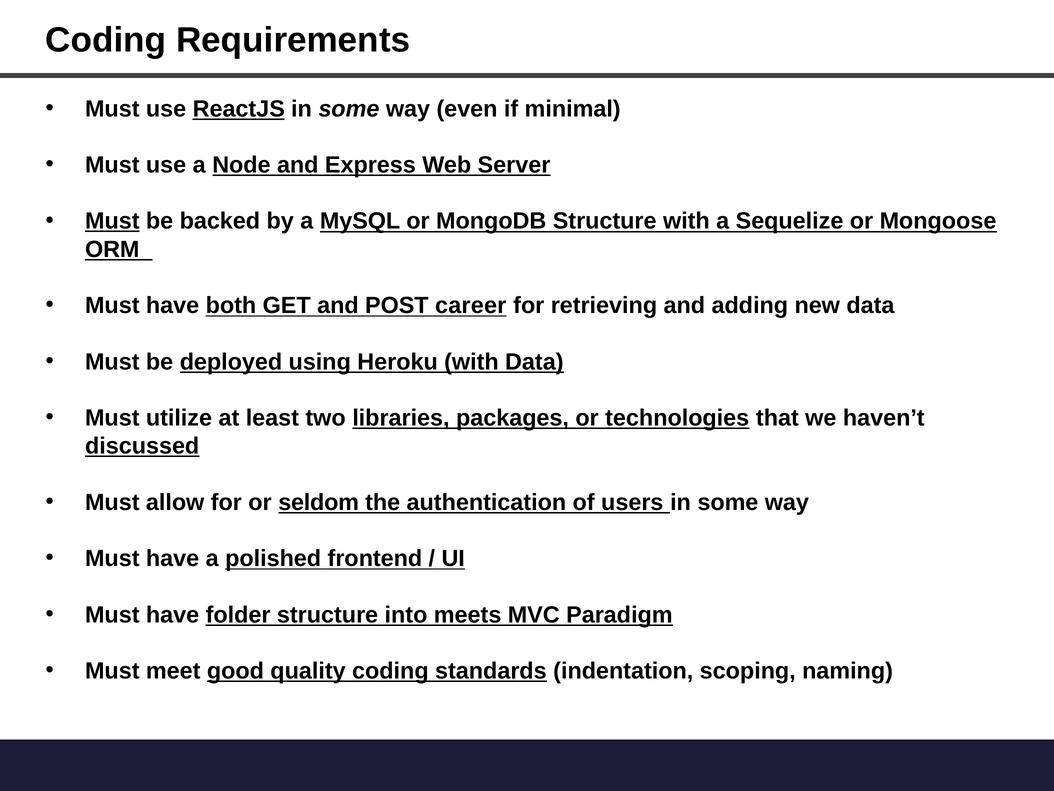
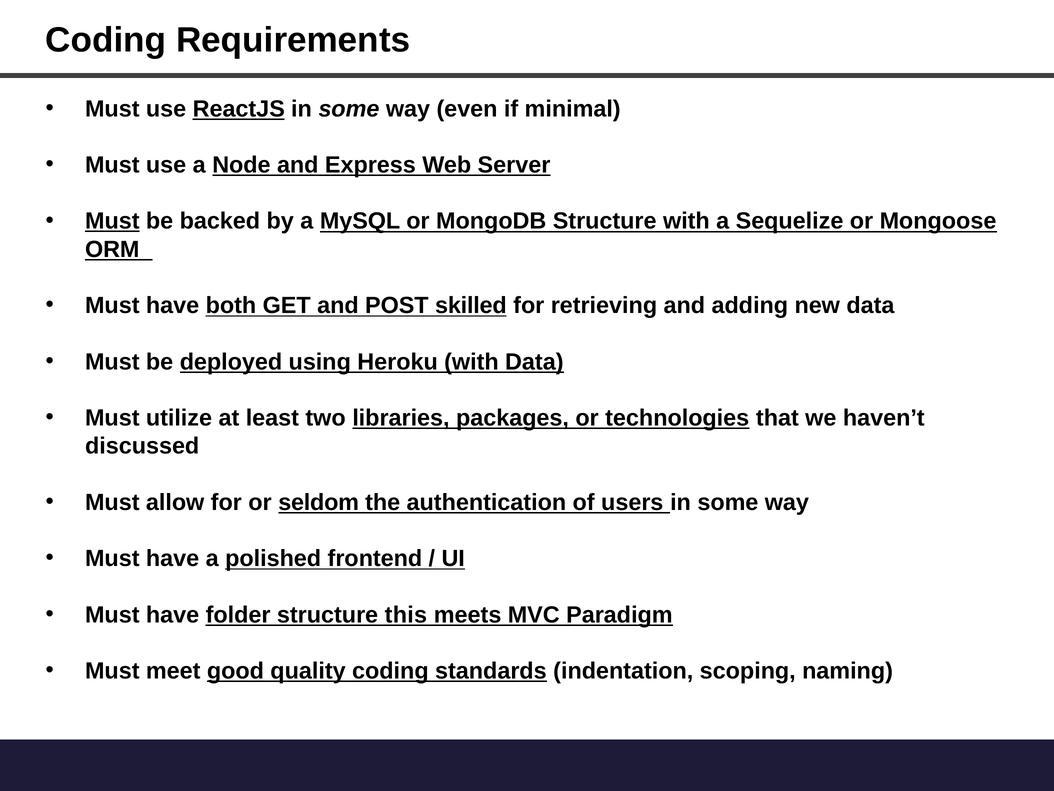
career: career -> skilled
discussed underline: present -> none
into: into -> this
